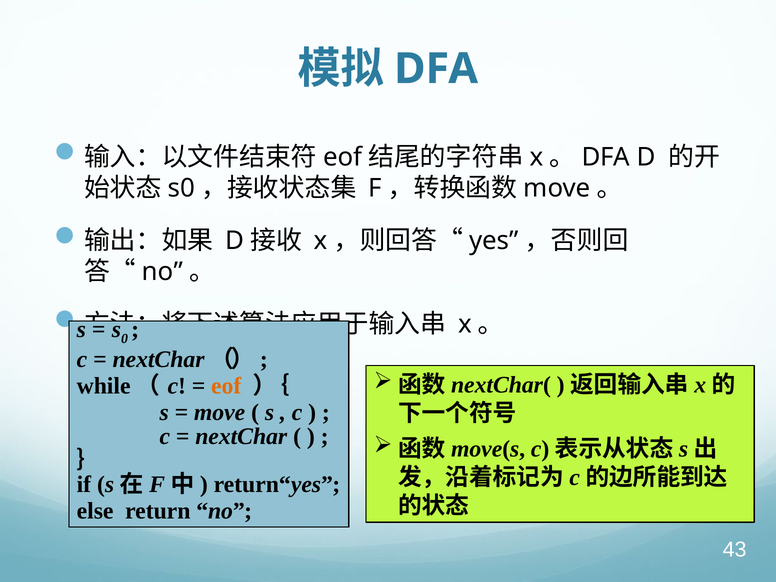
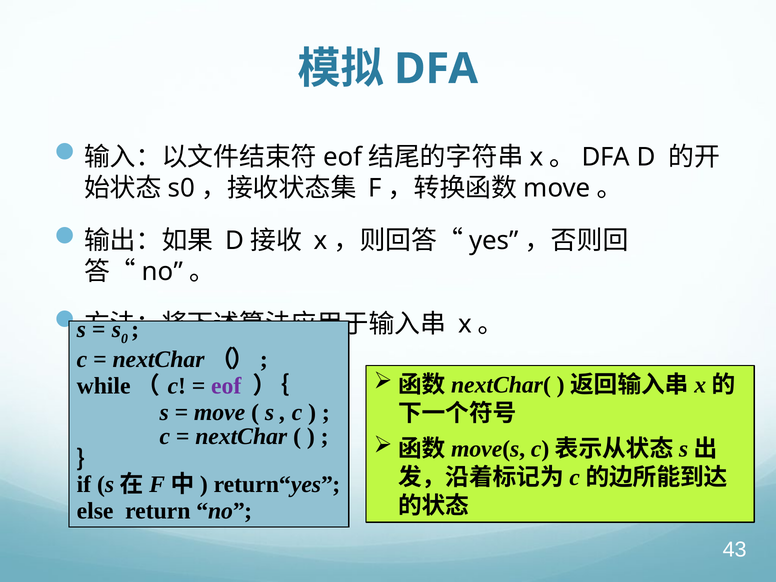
eof at (226, 386) colour: orange -> purple
